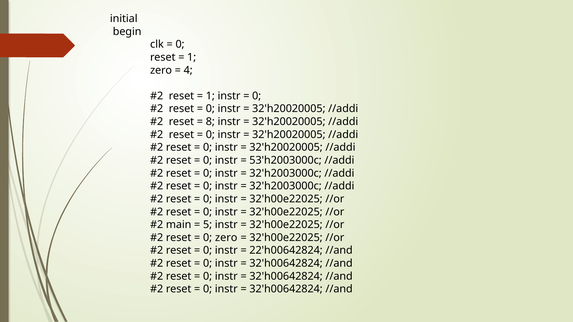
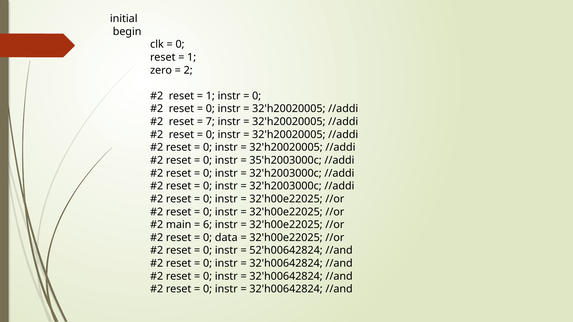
4: 4 -> 2
8: 8 -> 7
53'h2003000c: 53'h2003000c -> 35'h2003000c
5: 5 -> 6
0 zero: zero -> data
22'h00642824: 22'h00642824 -> 52'h00642824
